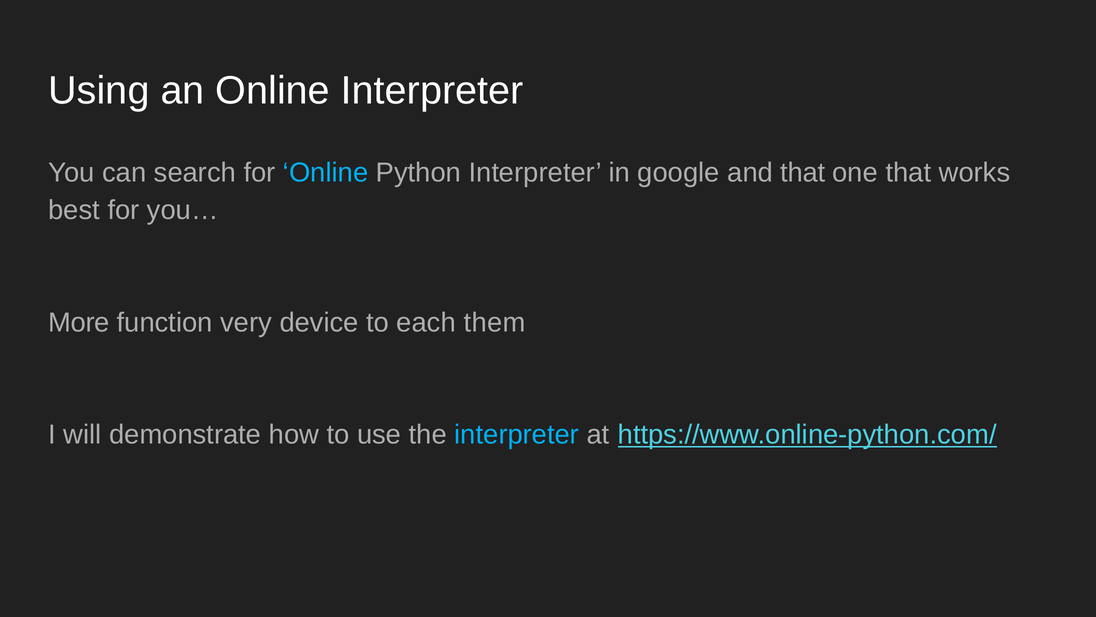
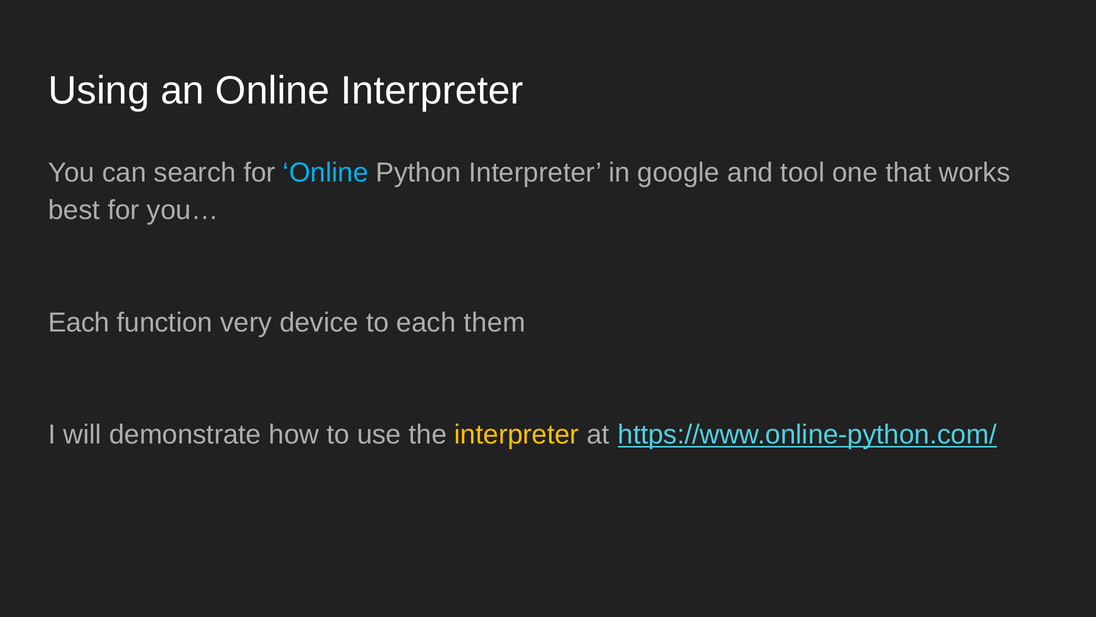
and that: that -> tool
More at (79, 322): More -> Each
interpreter at (517, 434) colour: light blue -> yellow
